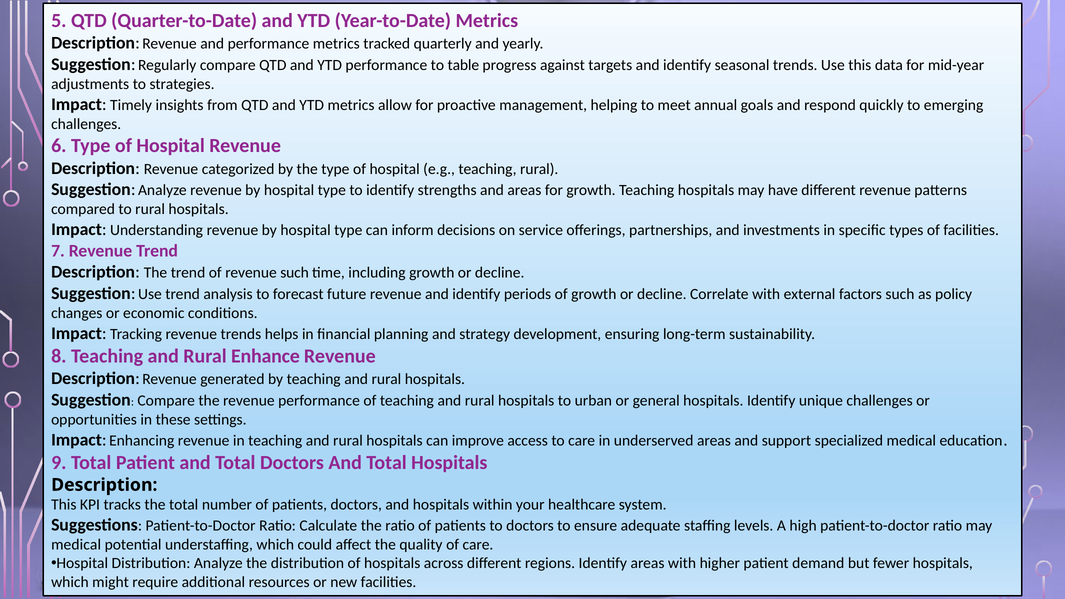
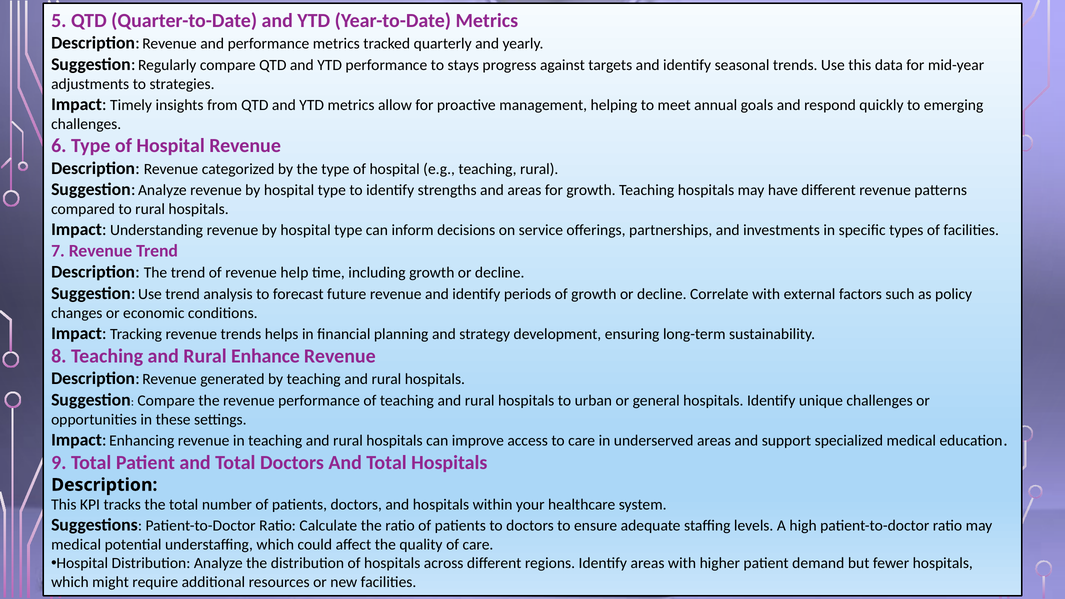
table: table -> stays
revenue such: such -> help
